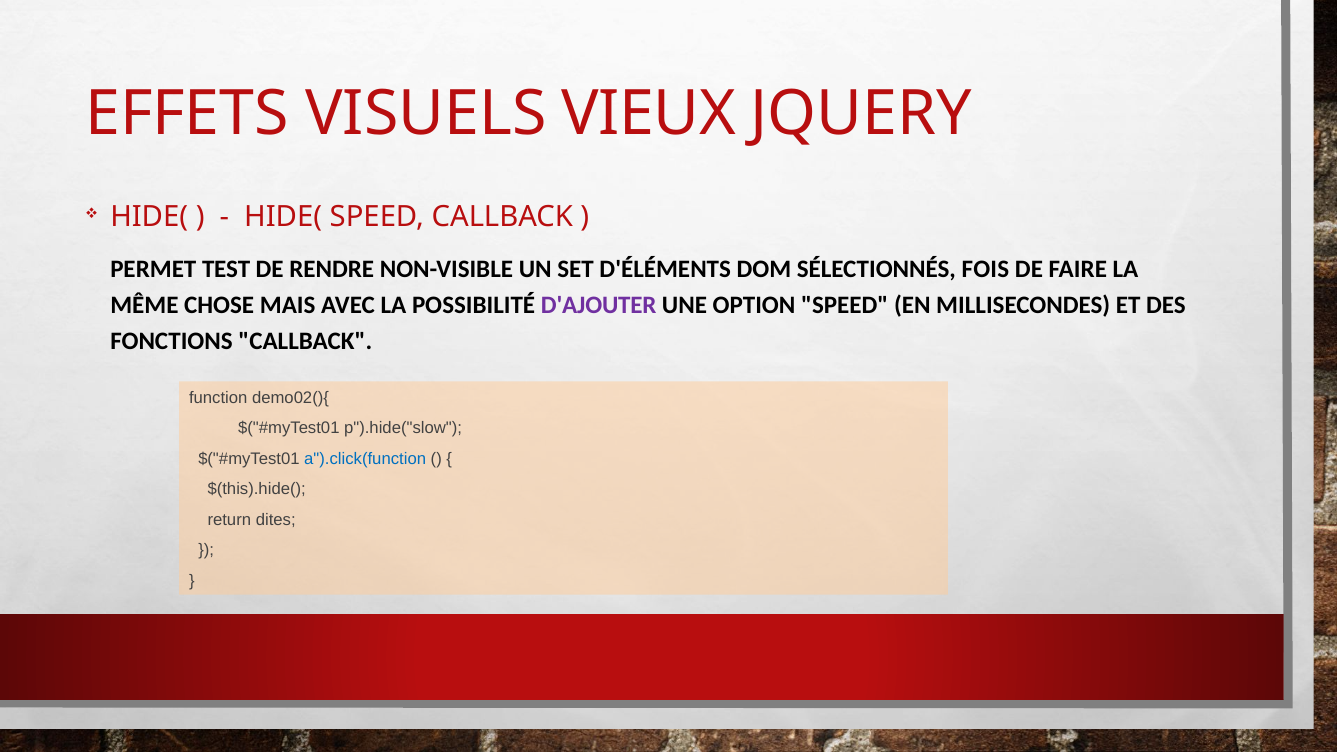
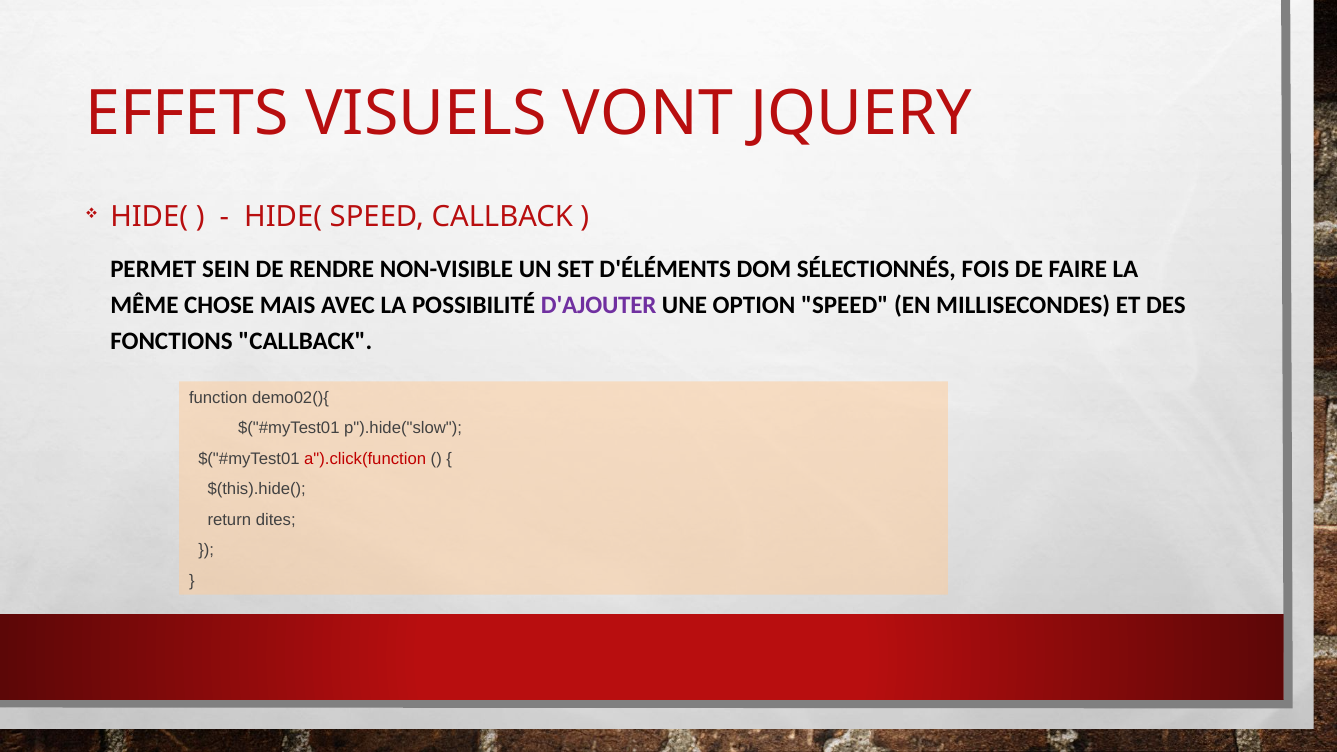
VIEUX: VIEUX -> VONT
TEST: TEST -> SEIN
a").click(function colour: blue -> red
